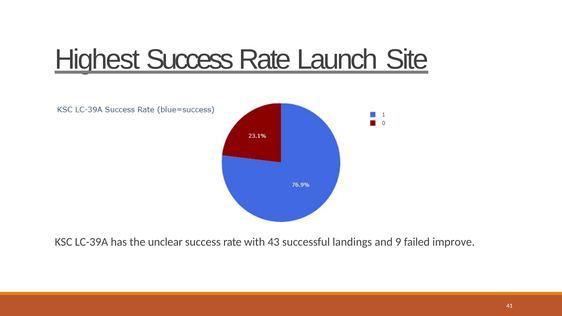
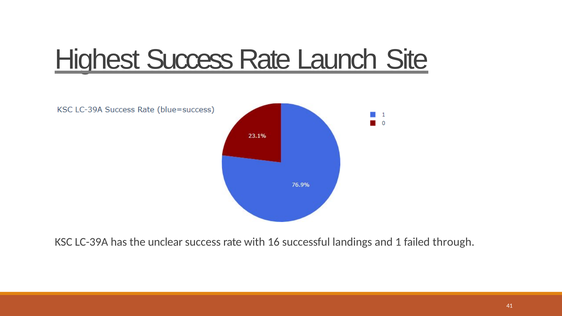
43: 43 -> 16
9: 9 -> 1
improve: improve -> through
